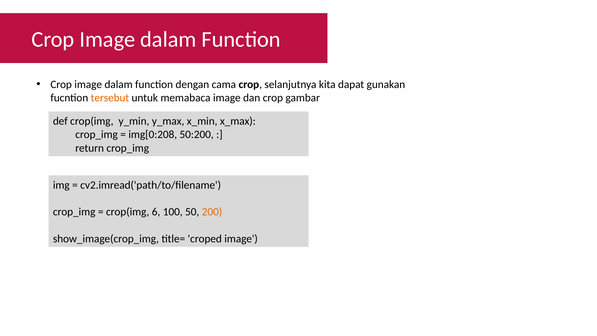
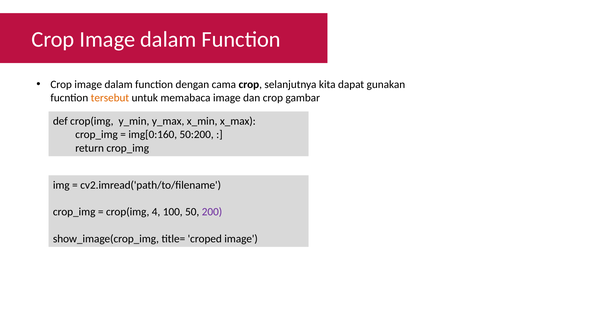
img[0:208: img[0:208 -> img[0:160
6: 6 -> 4
200 colour: orange -> purple
